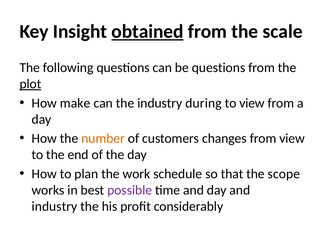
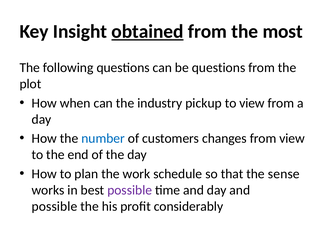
scale: scale -> most
plot underline: present -> none
make: make -> when
during: during -> pickup
number colour: orange -> blue
scope: scope -> sense
industry at (54, 206): industry -> possible
